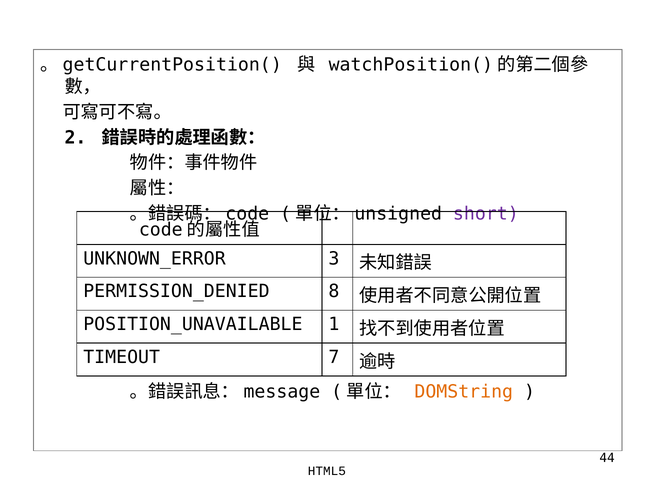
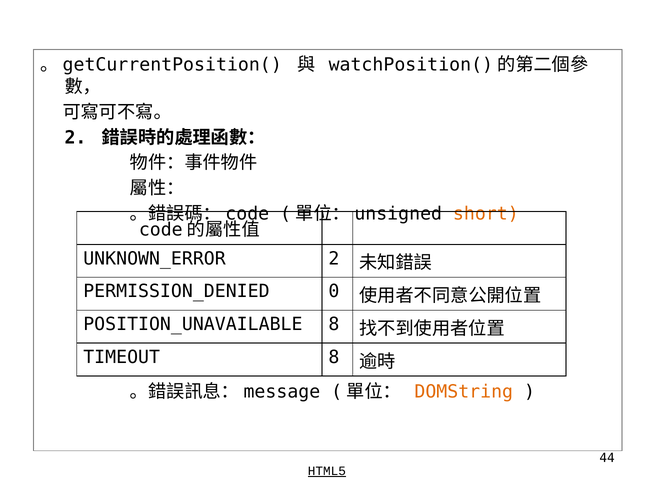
short colour: purple -> orange
3 at (334, 259): 3 -> 2
8: 8 -> 0
1 at (334, 325): 1 -> 8
TIMEOUT 7: 7 -> 8
HTML5 underline: none -> present
